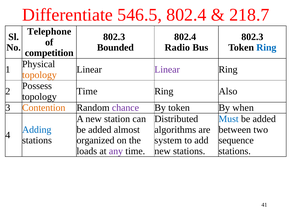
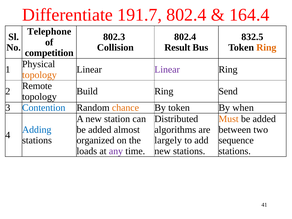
546.5: 546.5 -> 191.7
218.7: 218.7 -> 164.4
802.3 at (252, 37): 802.3 -> 832.5
Bounded: Bounded -> Collision
Radio: Radio -> Result
Ring at (266, 48) colour: blue -> orange
Possess: Possess -> Remote
Time at (87, 91): Time -> Build
Also: Also -> Send
Contention colour: orange -> blue
chance colour: purple -> orange
Must colour: blue -> orange
system: system -> largely
